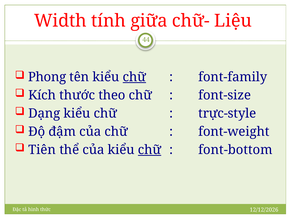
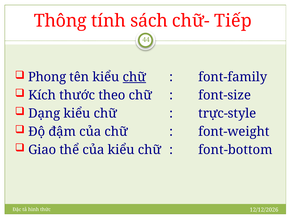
Width: Width -> Thông
giữa: giữa -> sách
Liệu: Liệu -> Tiếp
Tiên: Tiên -> Giao
chữ at (150, 149) underline: present -> none
